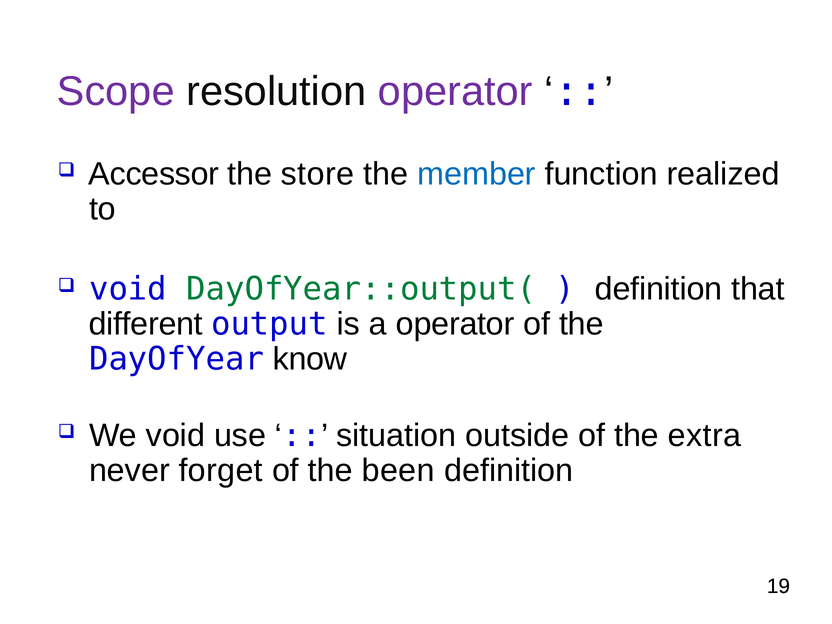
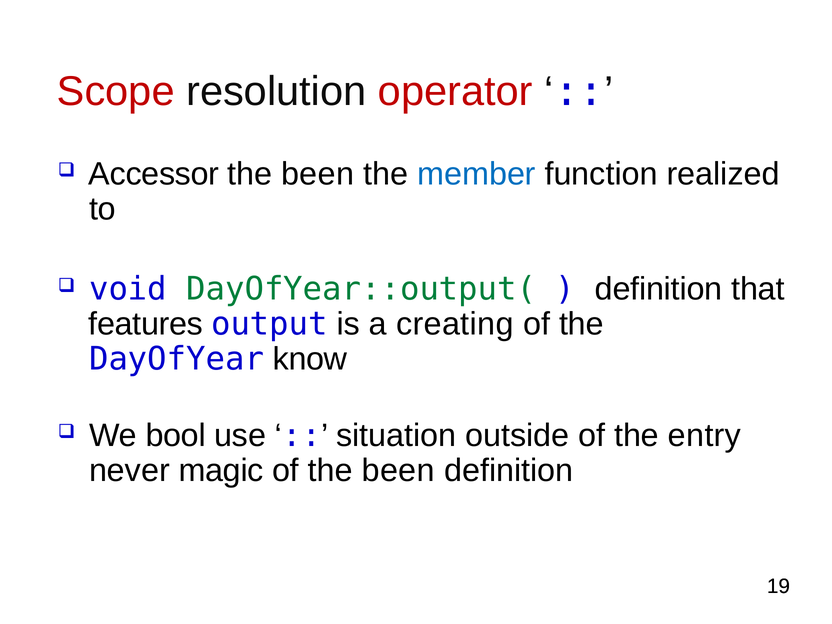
Scope colour: purple -> red
operator at (455, 92) colour: purple -> red
store at (318, 174): store -> been
different: different -> features
a operator: operator -> creating
We void: void -> bool
extra: extra -> entry
forget: forget -> magic
